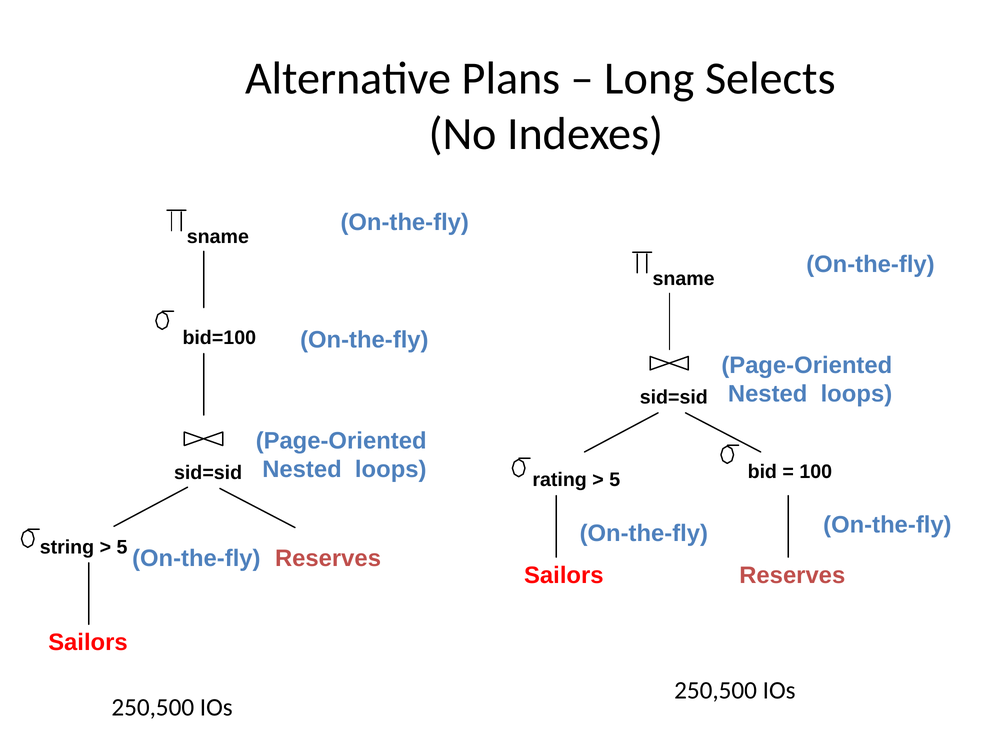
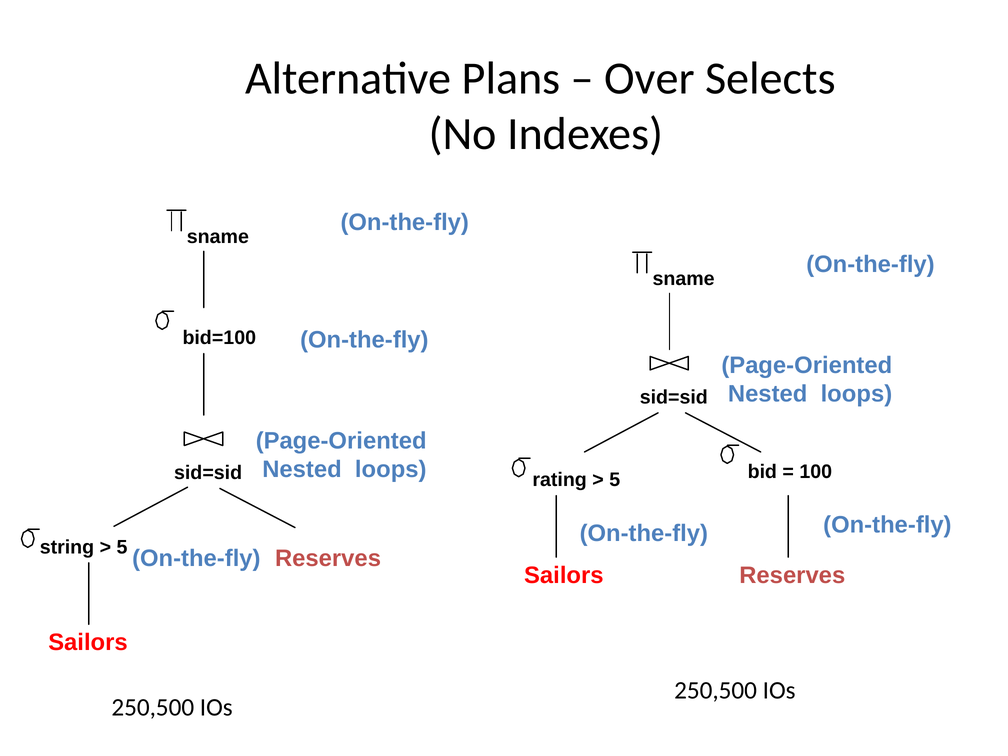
Long: Long -> Over
